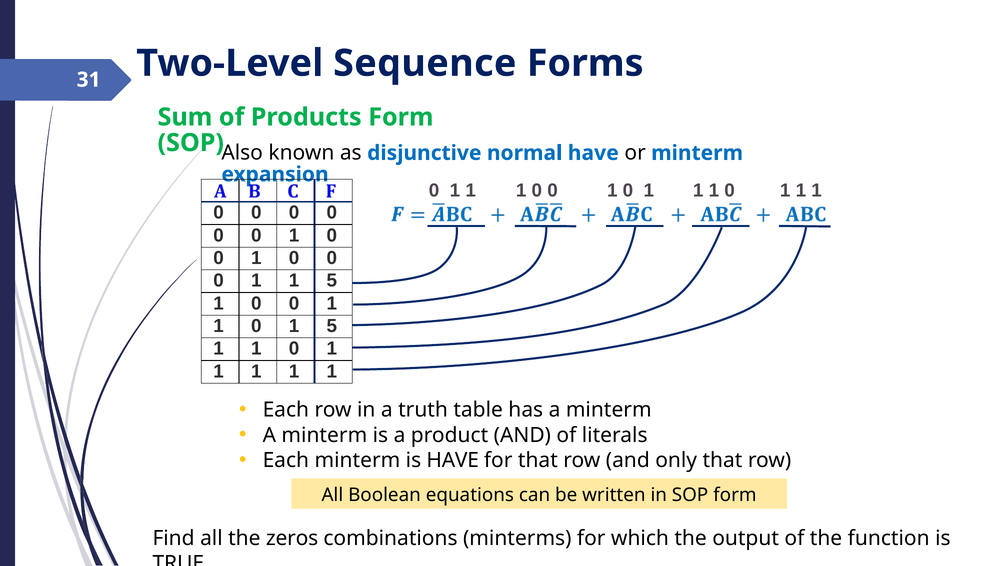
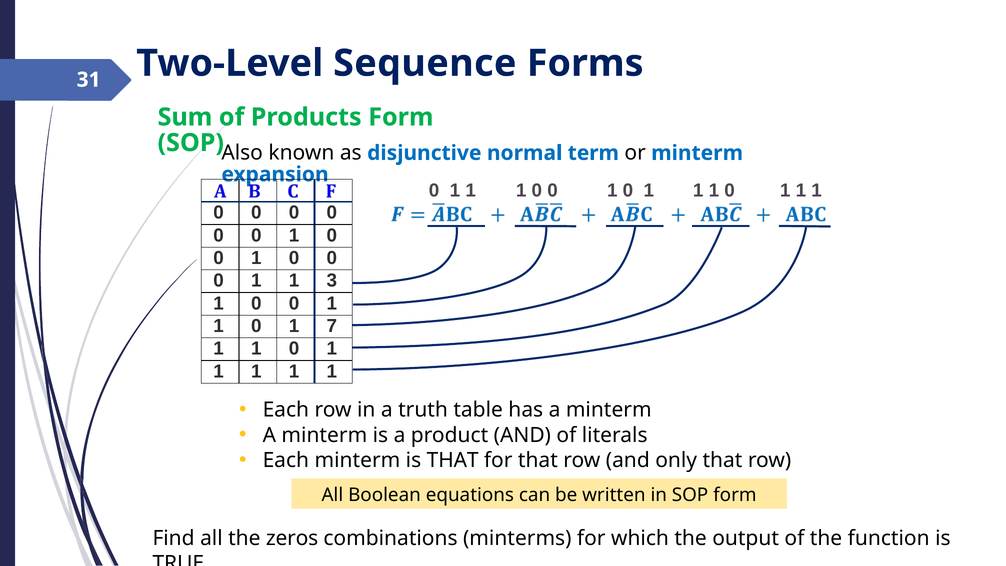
normal have: have -> term
1 1 5: 5 -> 3
0 1 5: 5 -> 7
is HAVE: HAVE -> THAT
